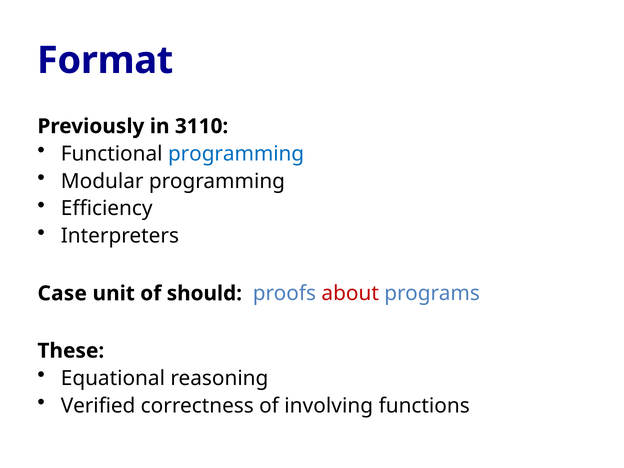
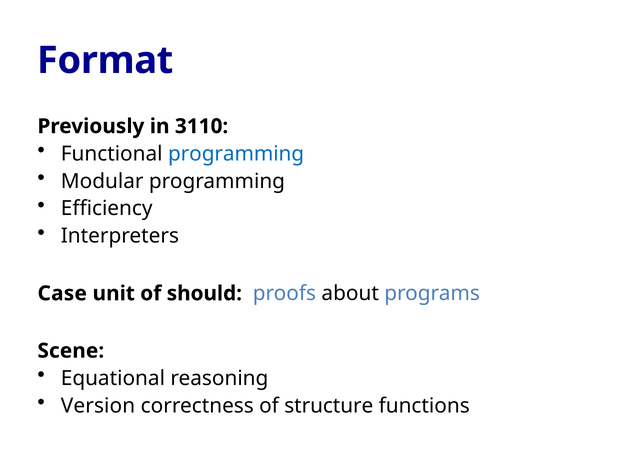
about colour: red -> black
These: These -> Scene
Verified: Verified -> Version
involving: involving -> structure
